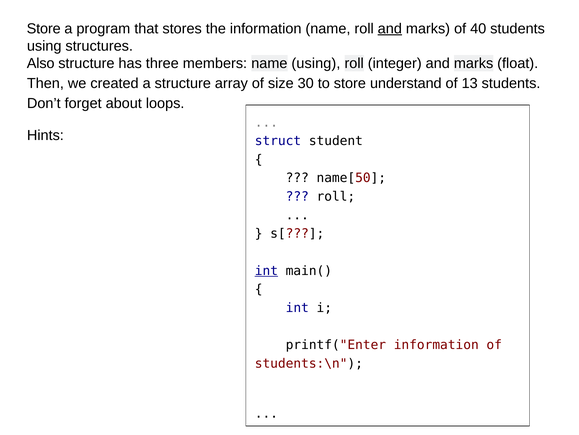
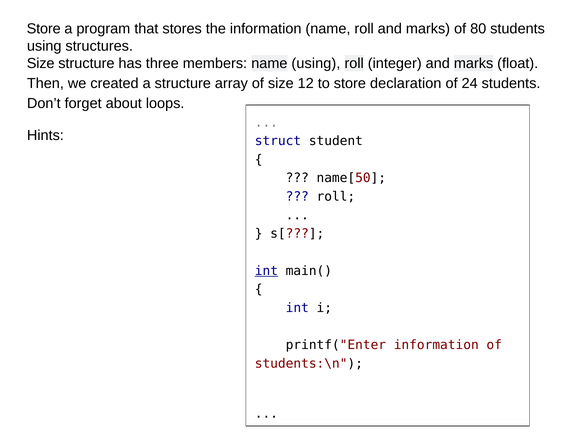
and at (390, 29) underline: present -> none
40: 40 -> 80
Also at (41, 63): Also -> Size
30: 30 -> 12
understand: understand -> declaration
13: 13 -> 24
